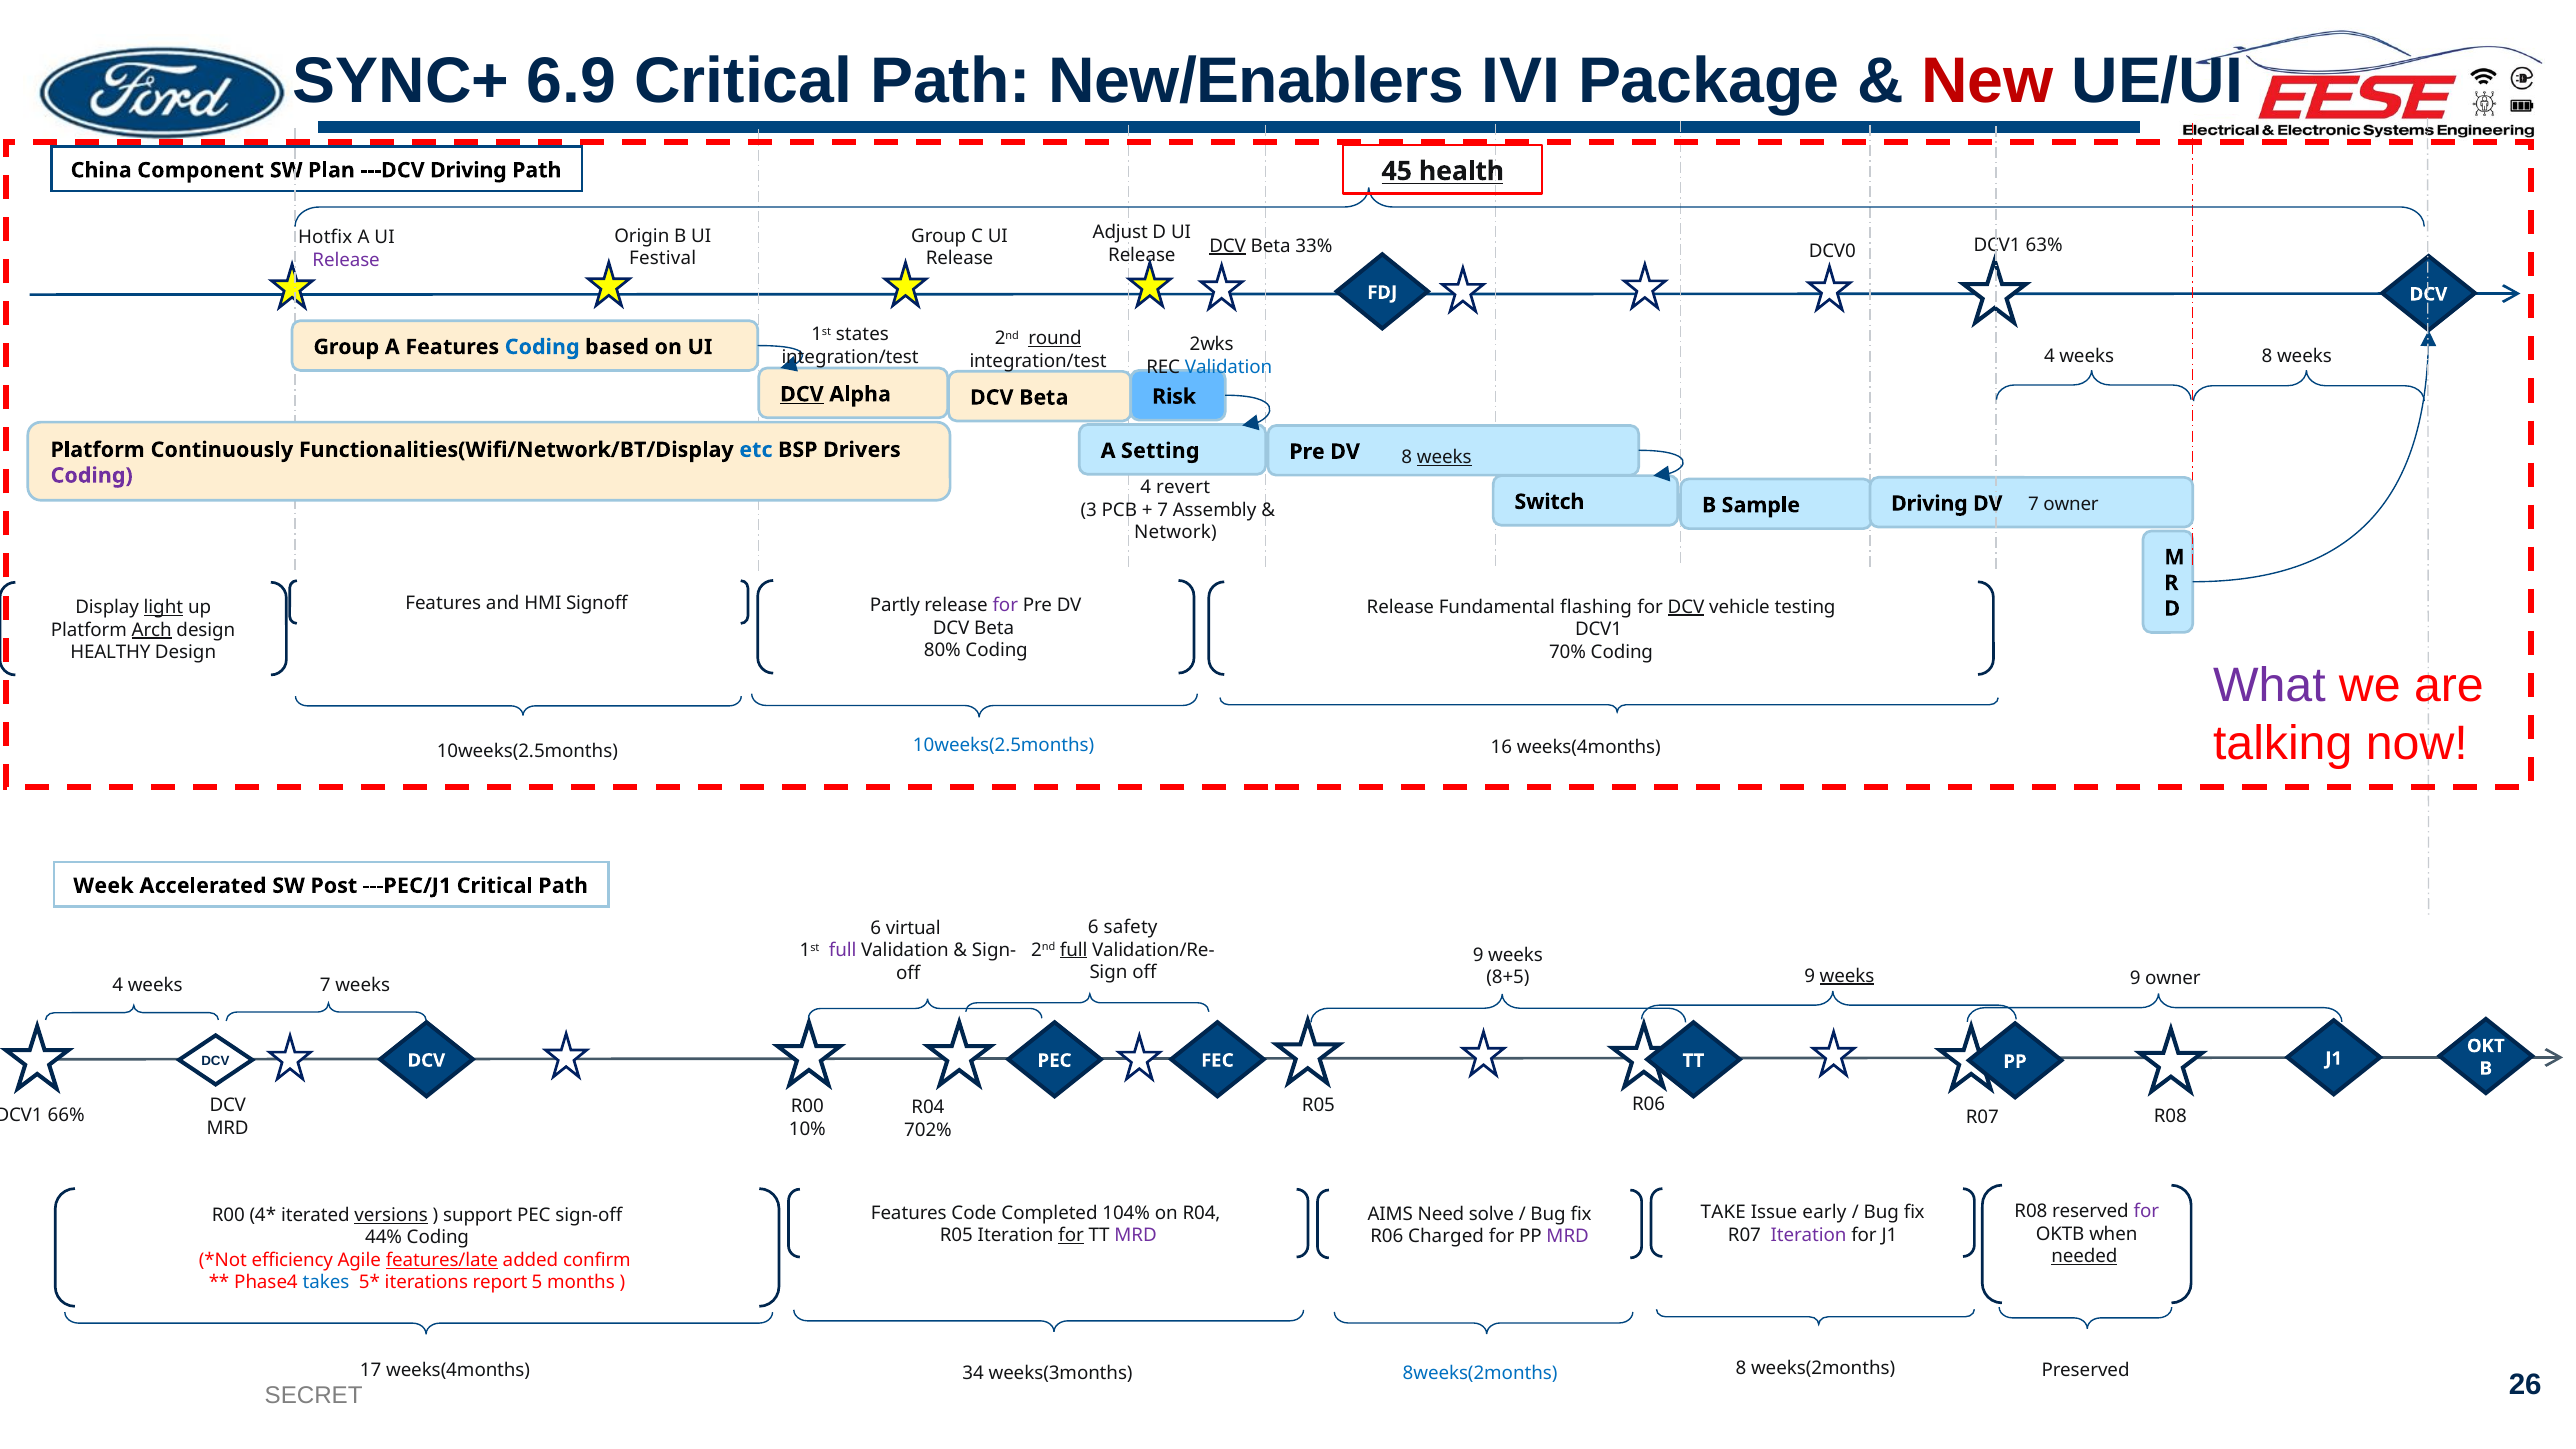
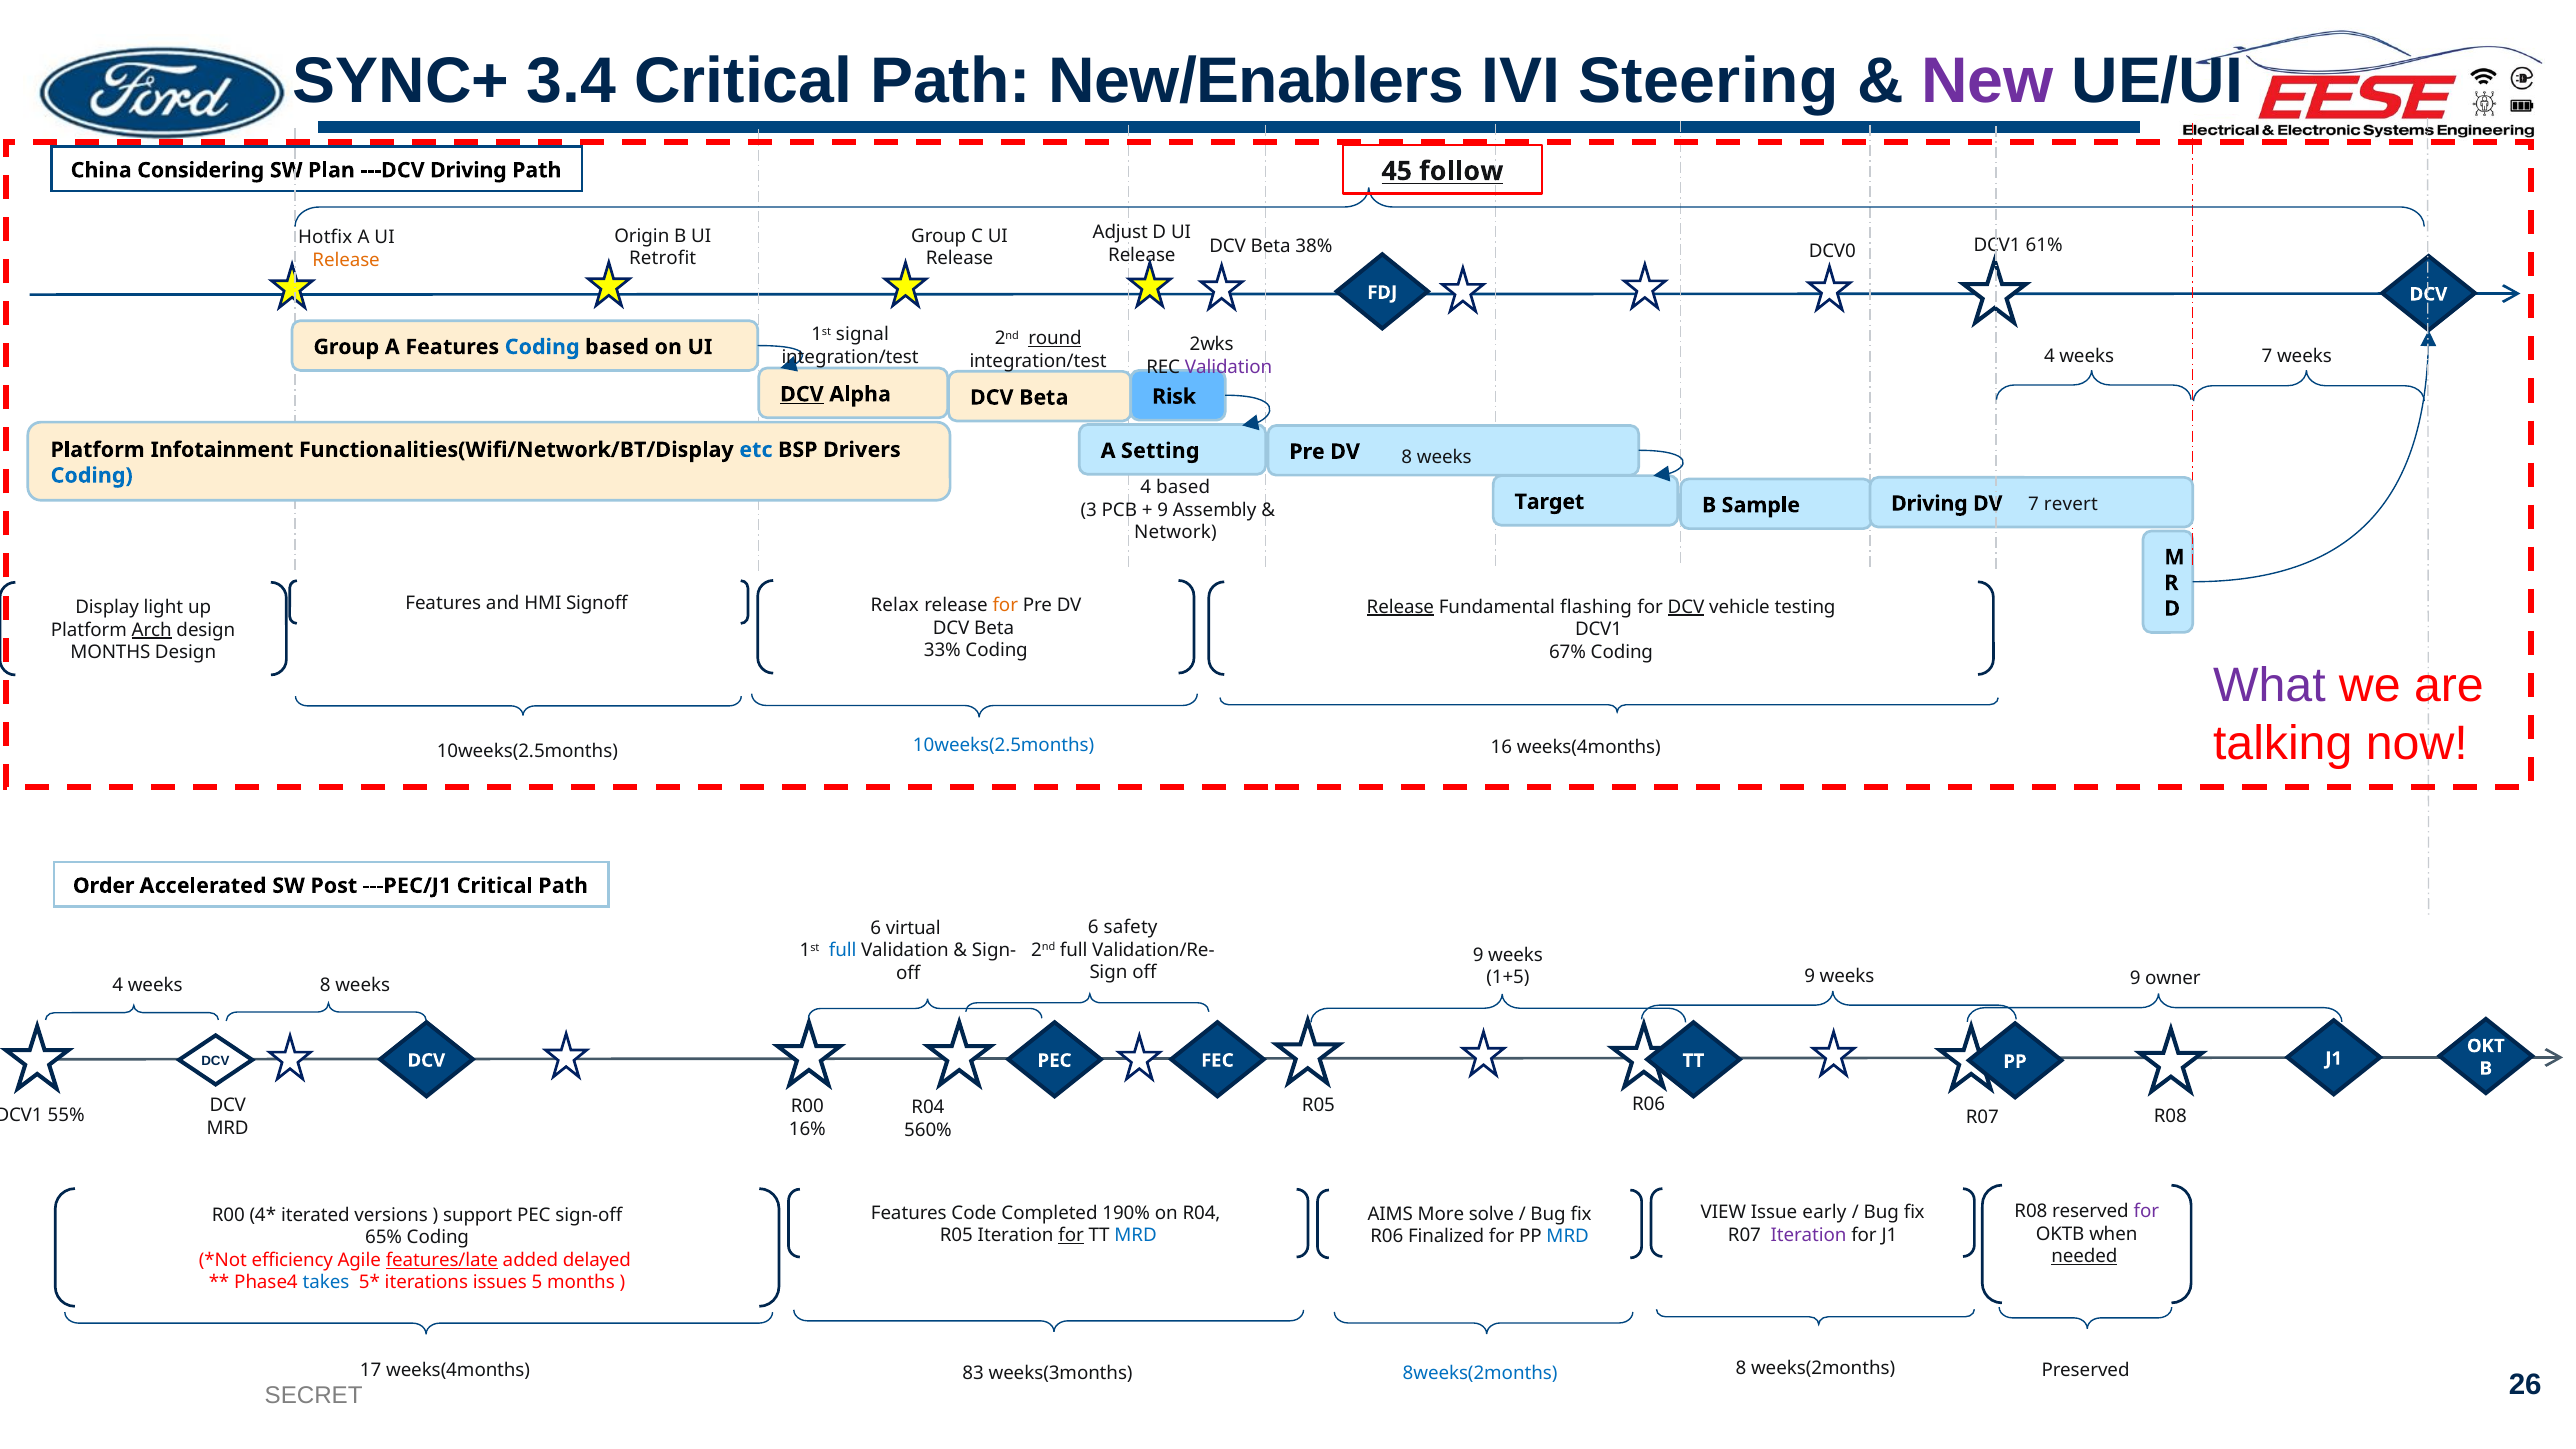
6.9: 6.9 -> 3.4
Package: Package -> Steering
New colour: red -> purple
Component: Component -> Considering
health: health -> follow
DCV at (1228, 246) underline: present -> none
33%: 33% -> 38%
63%: 63% -> 61%
Festival: Festival -> Retrofit
Release at (346, 260) colour: purple -> orange
states: states -> signal
weeks 8: 8 -> 7
Validation at (1229, 367) colour: blue -> purple
Continuously: Continuously -> Infotainment
weeks at (1444, 457) underline: present -> none
Coding at (92, 476) colour: purple -> blue
4 revert: revert -> based
Switch: Switch -> Target
7 owner: owner -> revert
7 at (1163, 510): 7 -> 9
Partly: Partly -> Relax
for at (1005, 606) colour: purple -> orange
Release at (1400, 607) underline: none -> present
light underline: present -> none
80%: 80% -> 33%
70%: 70% -> 67%
HEALTHY at (110, 652): HEALTHY -> MONTHS
Week: Week -> Order
full at (1074, 950) underline: present -> none
full at (843, 951) colour: purple -> blue
8+5: 8+5 -> 1+5
weeks at (1847, 976) underline: present -> none
weeks 7: 7 -> 8
66%: 66% -> 55%
10%: 10% -> 16%
702%: 702% -> 560%
TAKE: TAKE -> VIEW
104%: 104% -> 190%
Need: Need -> More
versions underline: present -> none
MRD at (1136, 1236) colour: purple -> blue
Charged: Charged -> Finalized
MRD at (1568, 1237) colour: purple -> blue
44%: 44% -> 65%
confirm: confirm -> delayed
report: report -> issues
34: 34 -> 83
